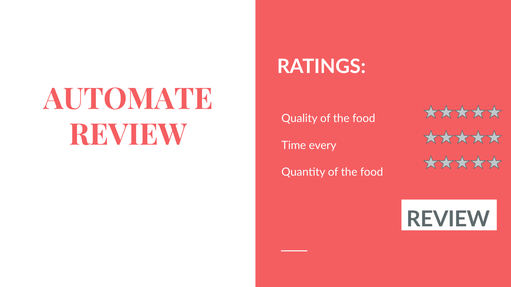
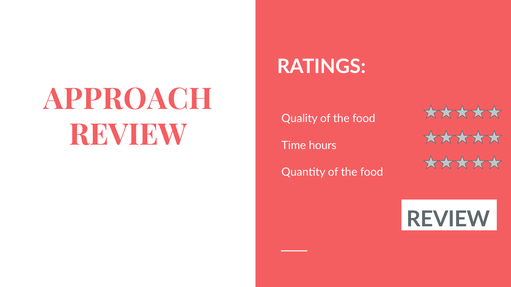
AUTOMATE: AUTOMATE -> APPROACH
every: every -> hours
